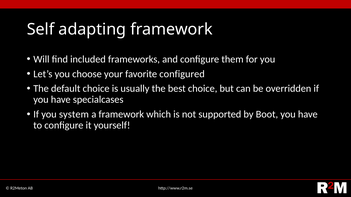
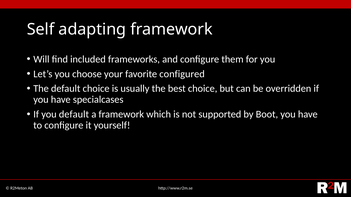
you system: system -> default
